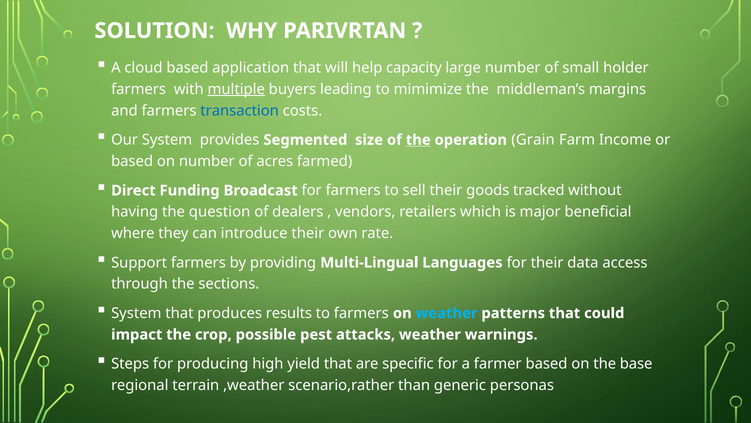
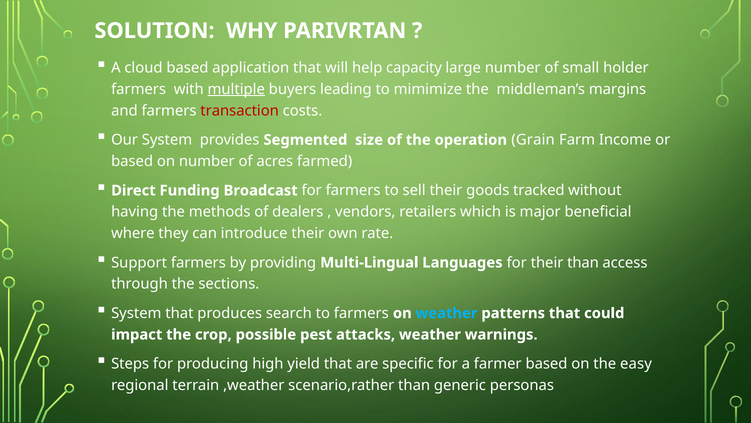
transaction colour: blue -> red
the at (418, 140) underline: present -> none
question: question -> methods
their data: data -> than
results: results -> search
base: base -> easy
